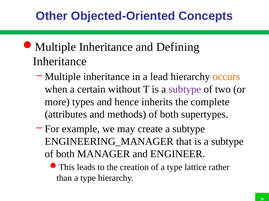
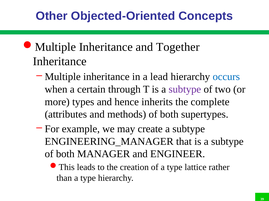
Defining: Defining -> Together
occurs colour: orange -> blue
without: without -> through
